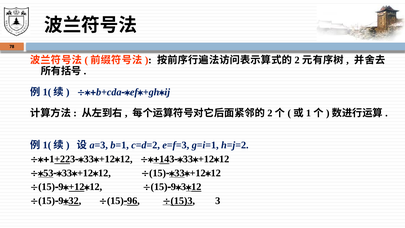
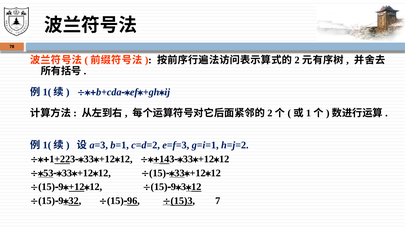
3 at (218, 201): 3 -> 7
